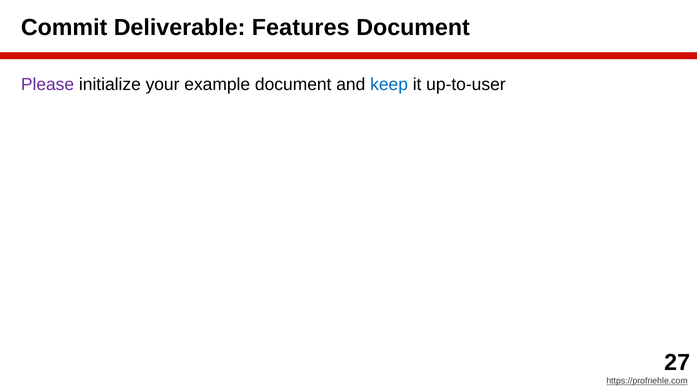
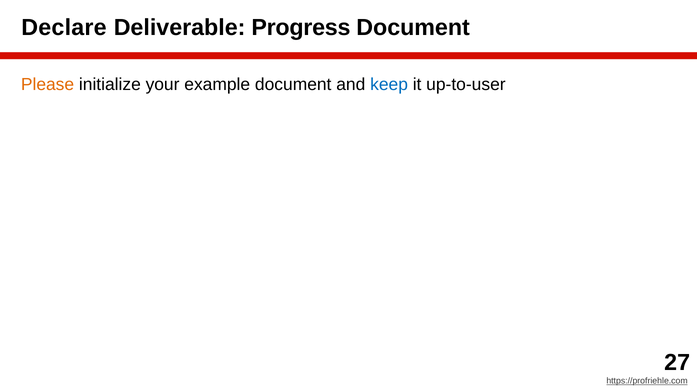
Commit: Commit -> Declare
Features: Features -> Progress
Please colour: purple -> orange
